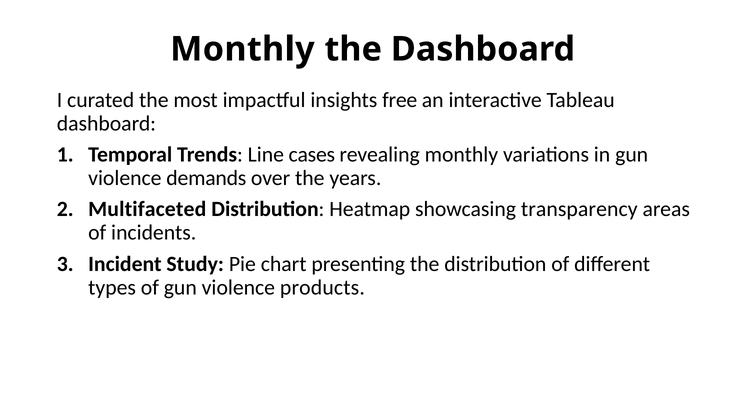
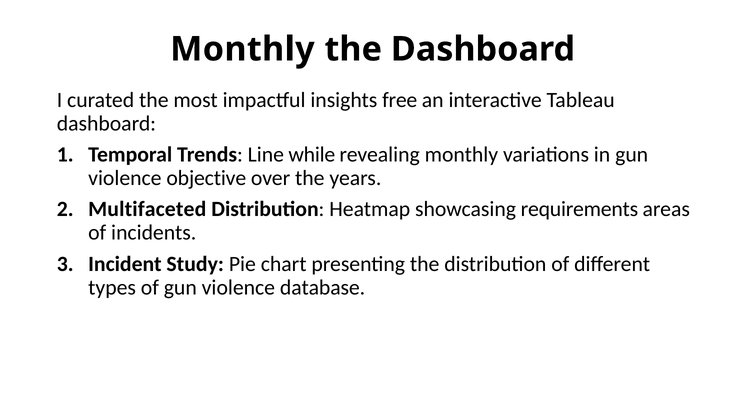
cases: cases -> while
demands: demands -> objective
transparency: transparency -> requirements
products: products -> database
